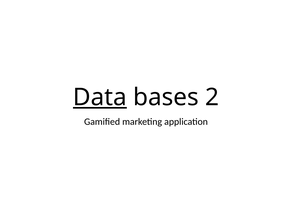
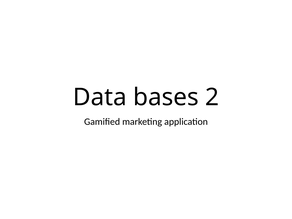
Data underline: present -> none
